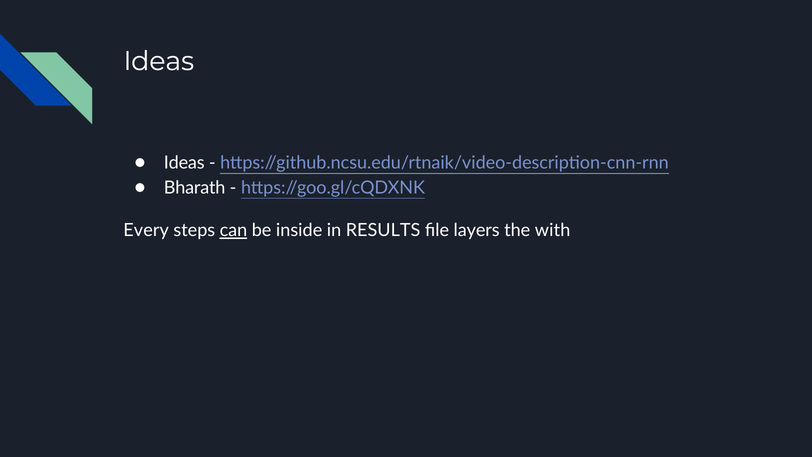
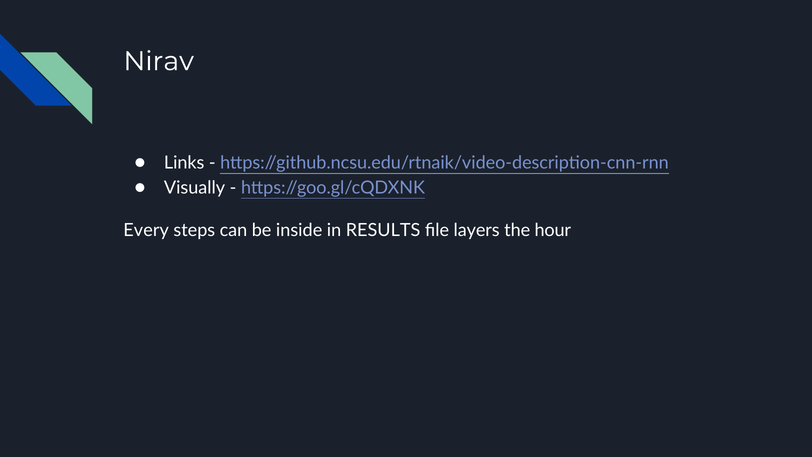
Ideas at (159, 61): Ideas -> Nirav
Ideas at (184, 163): Ideas -> Links
Bharath: Bharath -> Visually
can underline: present -> none
with: with -> hour
